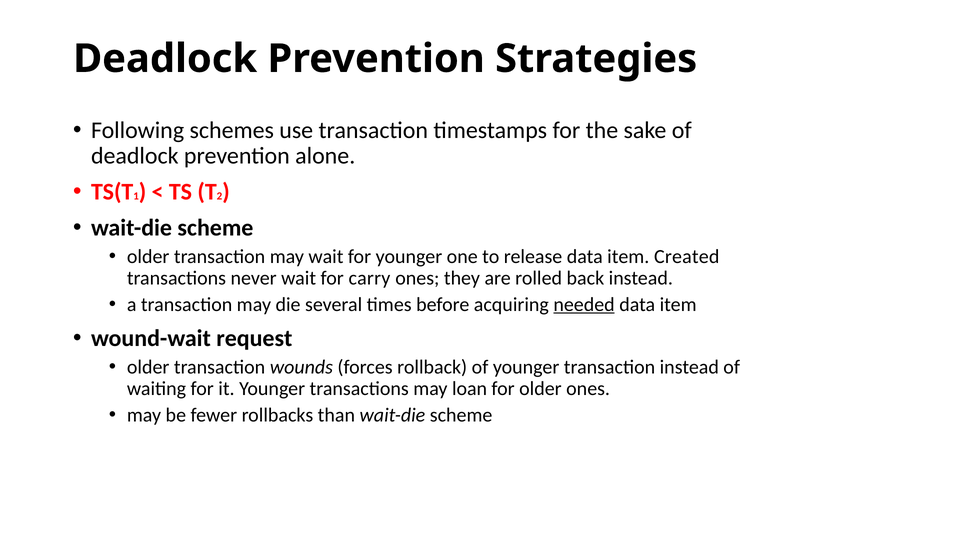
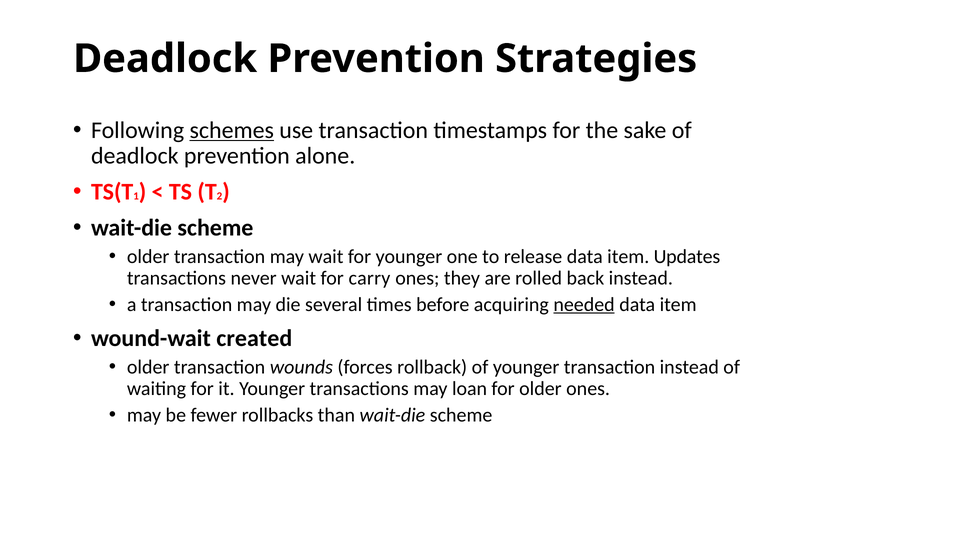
schemes underline: none -> present
Created: Created -> Updates
request: request -> created
